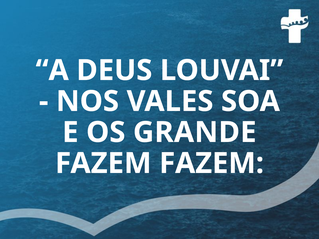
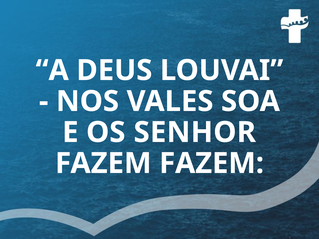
GRANDE: GRANDE -> SENHOR
